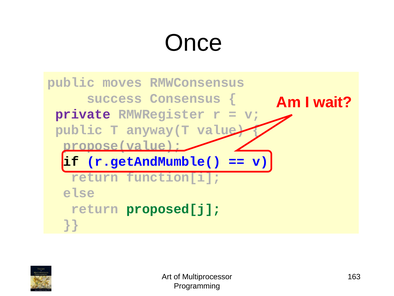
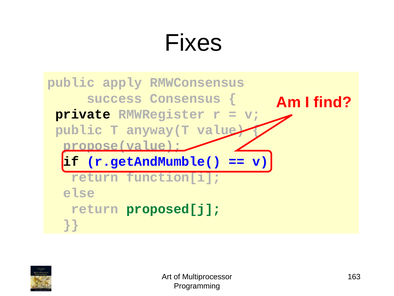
Once: Once -> Fixes
moves: moves -> apply
wait: wait -> find
private colour: purple -> black
